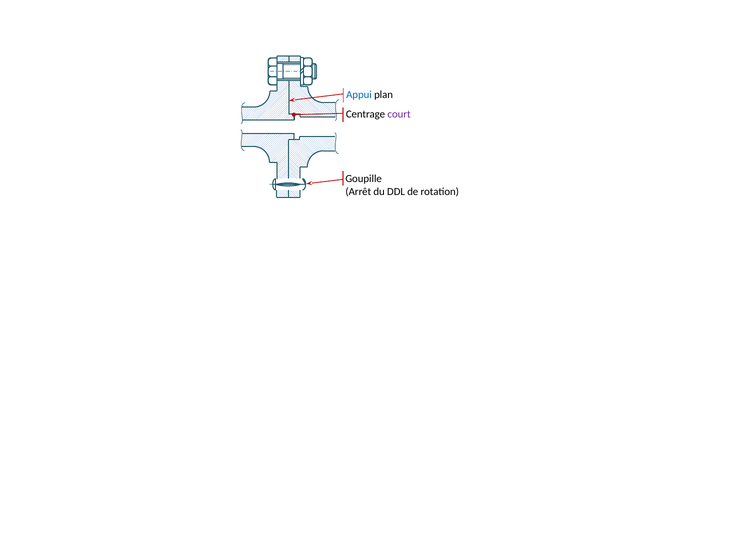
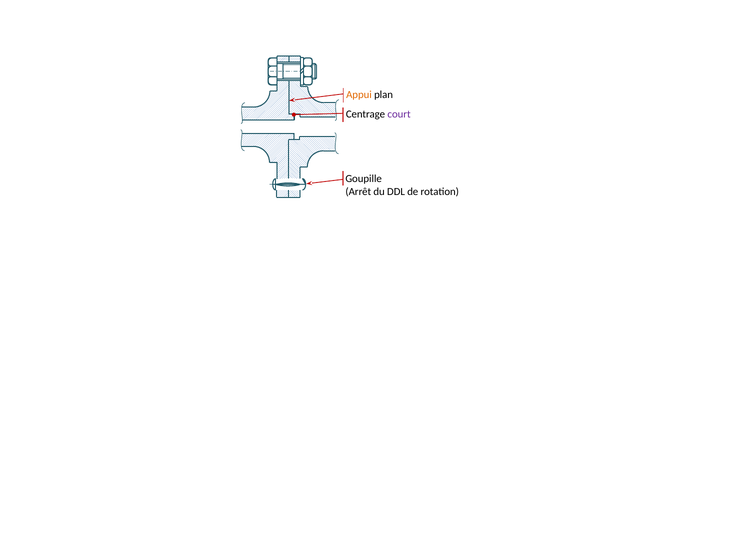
Appui colour: blue -> orange
